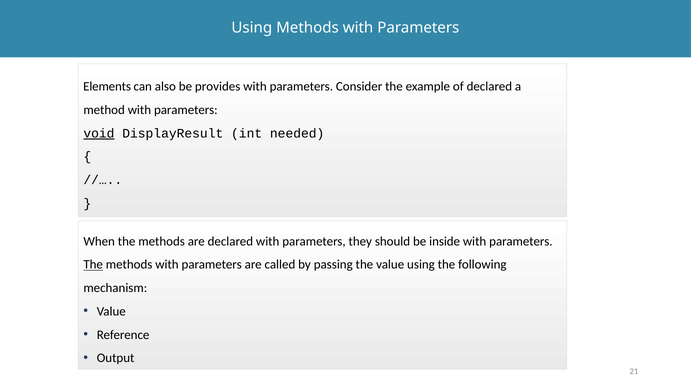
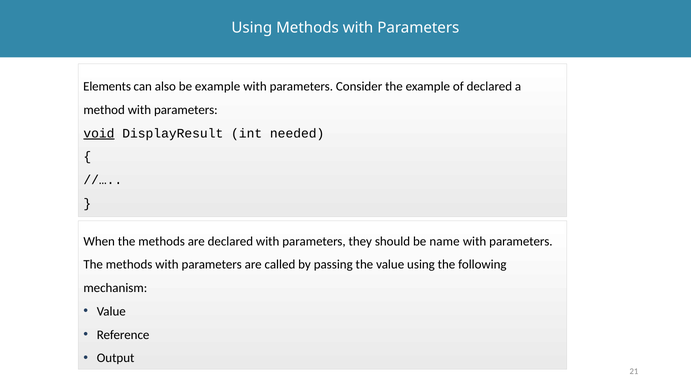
be provides: provides -> example
inside: inside -> name
The at (93, 264) underline: present -> none
